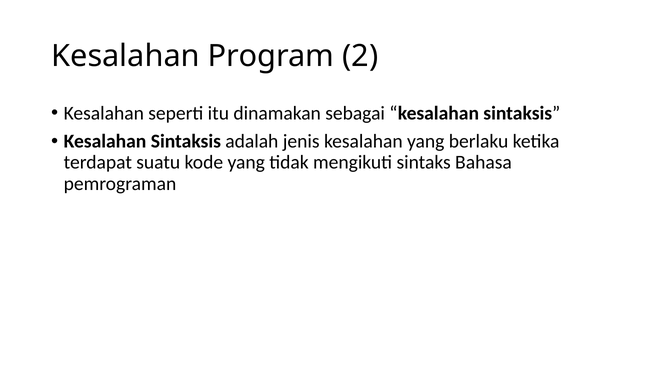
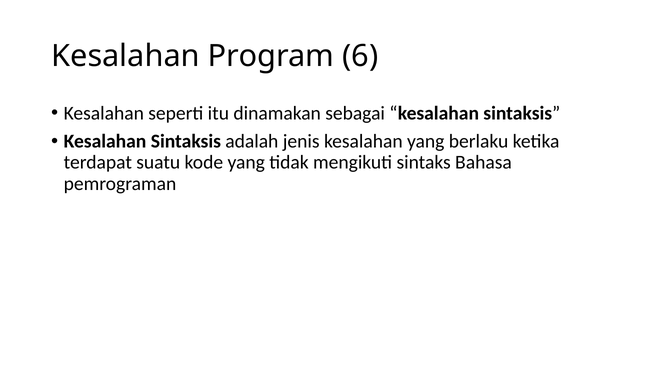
2: 2 -> 6
